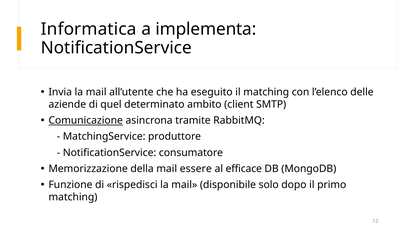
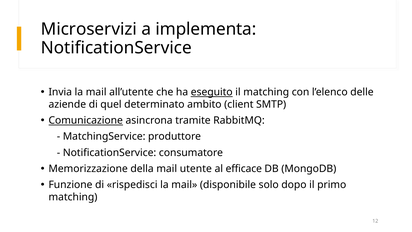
Informatica: Informatica -> Microservizi
eseguito underline: none -> present
essere: essere -> utente
